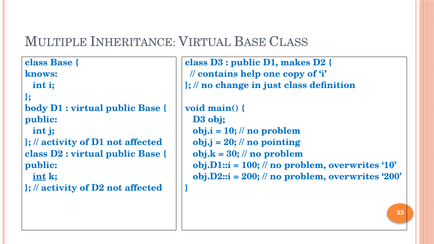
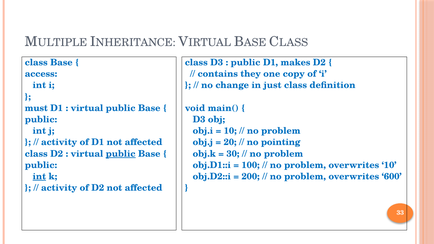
knows: knows -> access
help: help -> they
body: body -> must
public at (121, 154) underline: none -> present
overwrites 200: 200 -> 600
